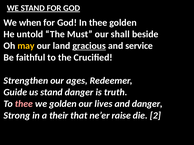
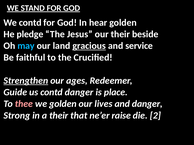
We when: when -> contd
In thee: thee -> hear
untold: untold -> pledge
Must: Must -> Jesus
our shall: shall -> their
may colour: yellow -> light blue
Strengthen underline: none -> present
us stand: stand -> contd
truth: truth -> place
